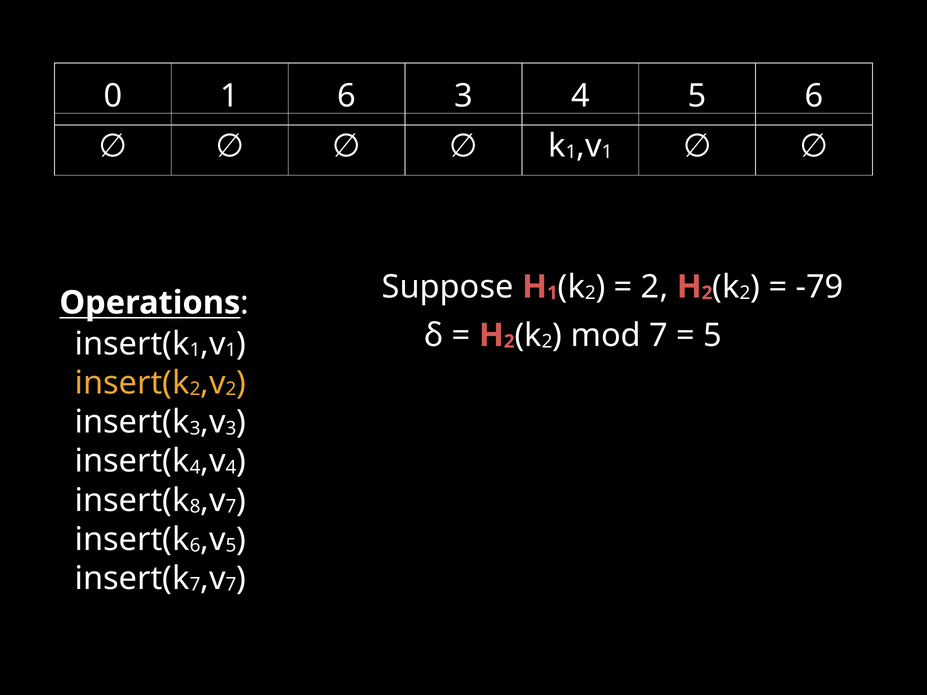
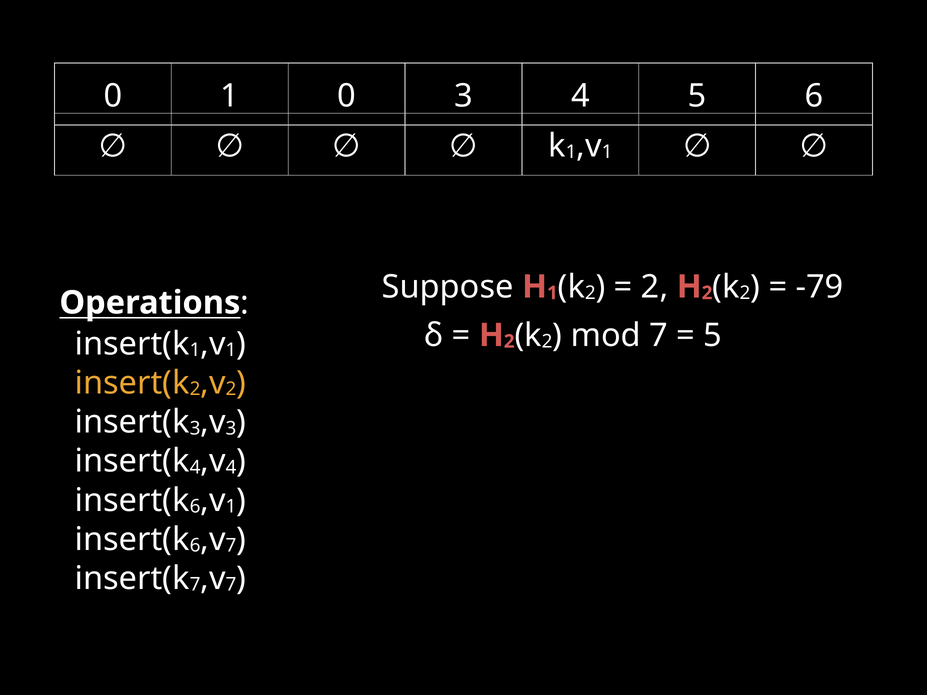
1 6: 6 -> 0
8 at (195, 507): 8 -> 6
7 at (231, 507): 7 -> 1
5 at (231, 546): 5 -> 7
